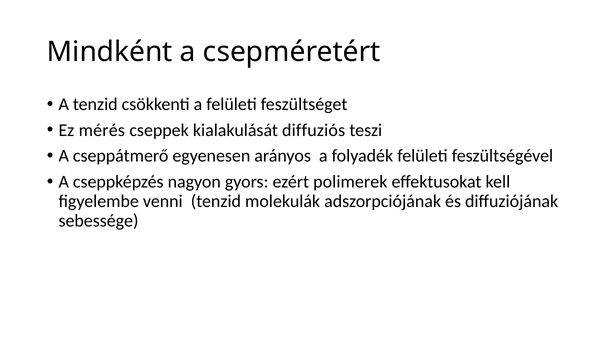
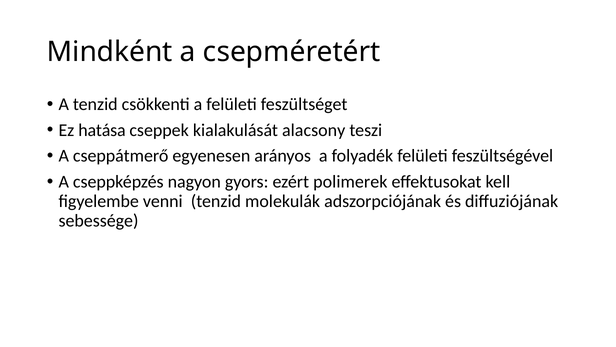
mérés: mérés -> hatása
diffuziós: diffuziós -> alacsony
